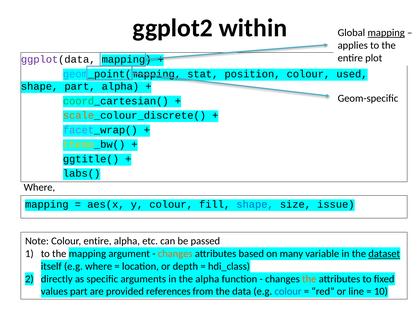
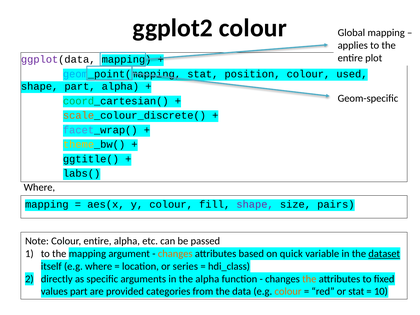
ggplot2 within: within -> colour
mapping at (386, 33) underline: present -> none
shape at (255, 204) colour: blue -> purple
issue: issue -> pairs
many: many -> quick
depth: depth -> series
references: references -> categories
colour at (288, 292) colour: blue -> orange
or line: line -> stat
